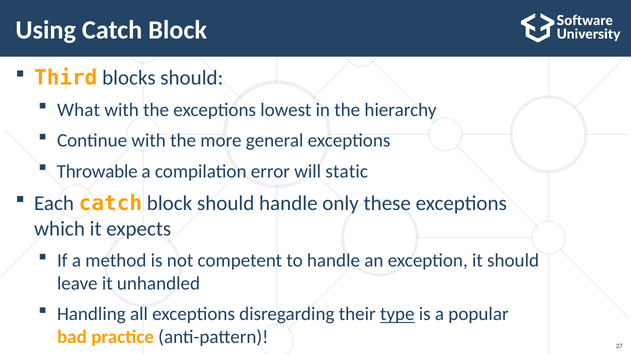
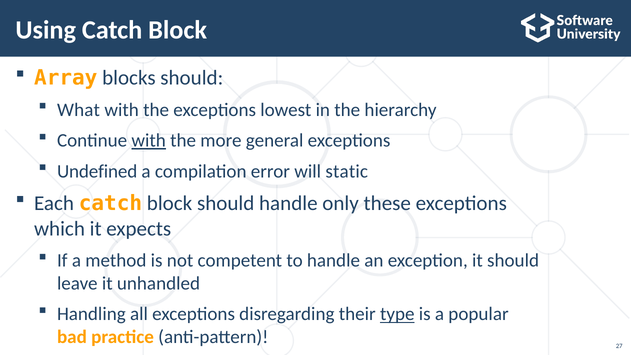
Third: Third -> Array
with at (149, 140) underline: none -> present
Throwable: Throwable -> Undefined
